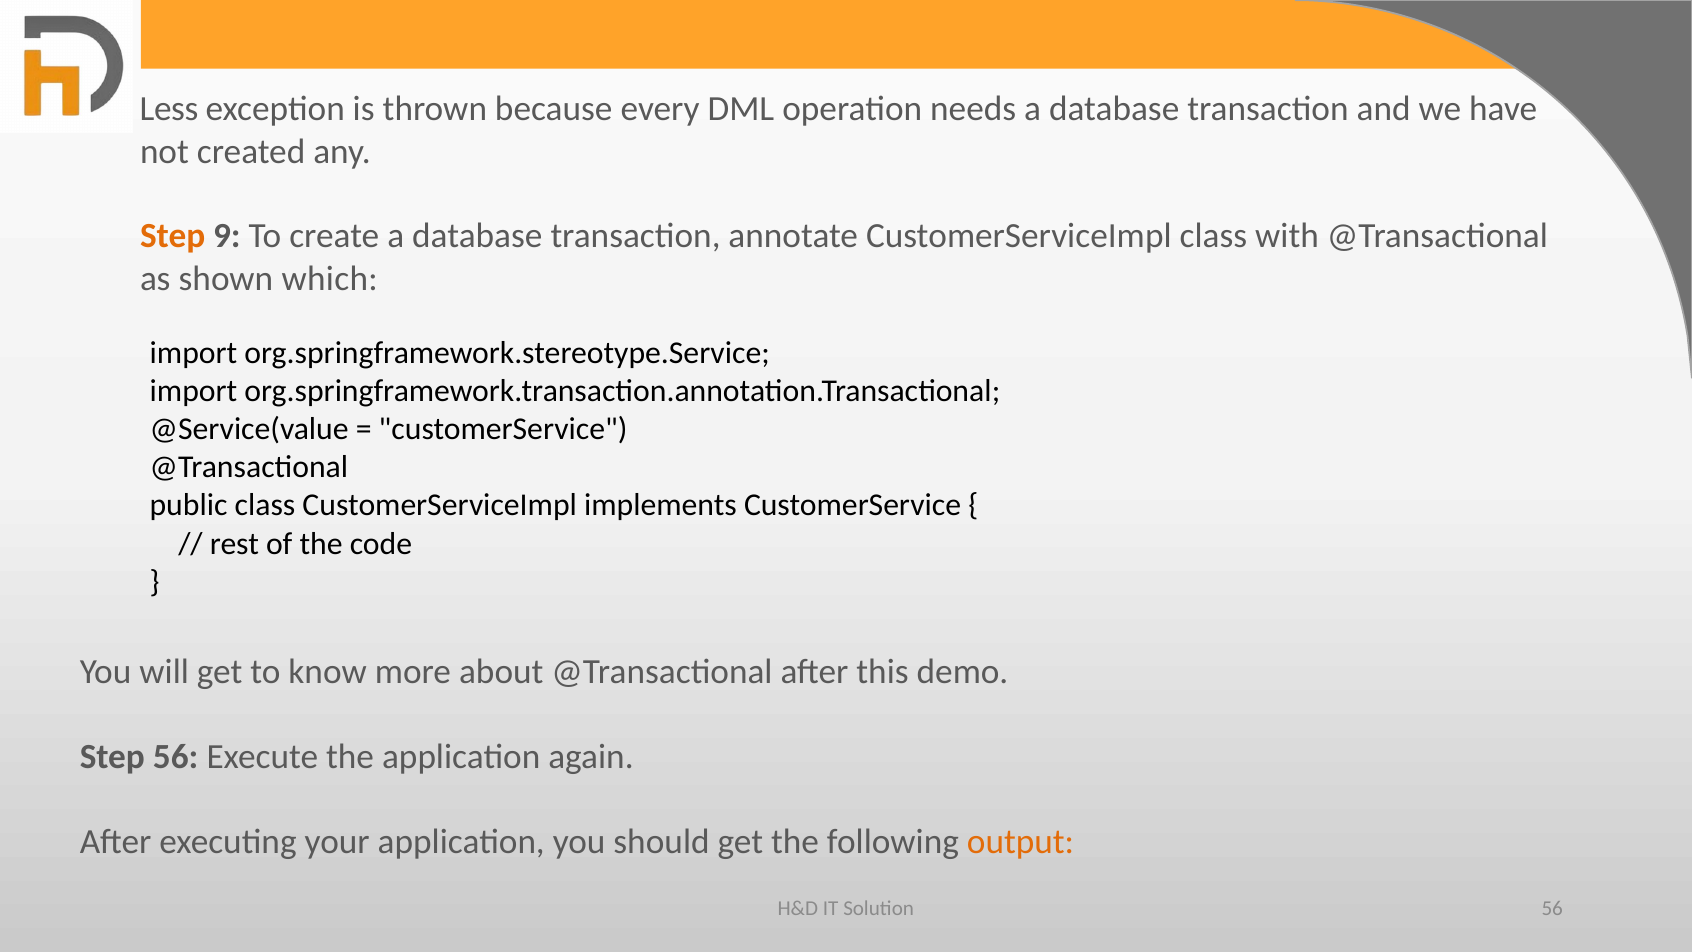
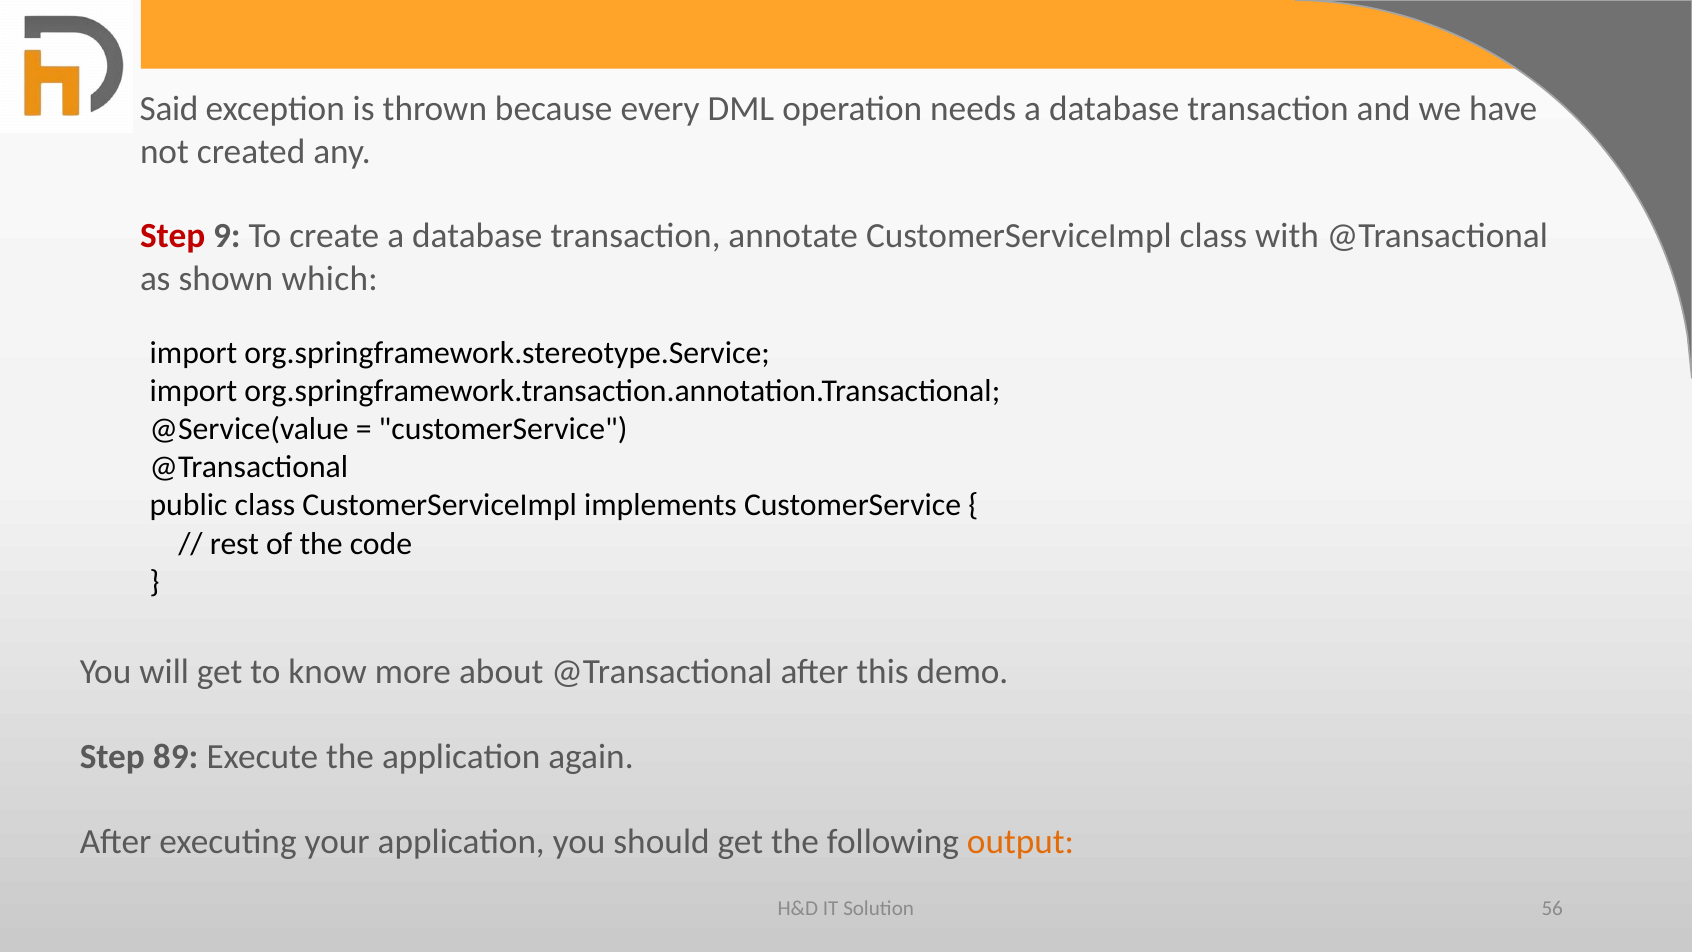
Less: Less -> Said
Step at (173, 236) colour: orange -> red
Step 56: 56 -> 89
